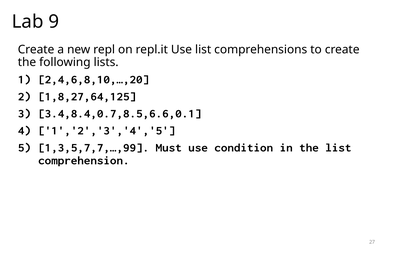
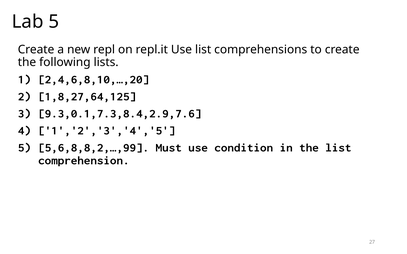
Lab 9: 9 -> 5
3.4,8.4,0.7,8.5,6.6,0.1: 3.4,8.4,0.7,8.5,6.6,0.1 -> 9.3,0.1,7.3,8.4,2.9,7.6
1,3,5,7,7,…,99: 1,3,5,7,7,…,99 -> 5,6,8,8,2,…,99
